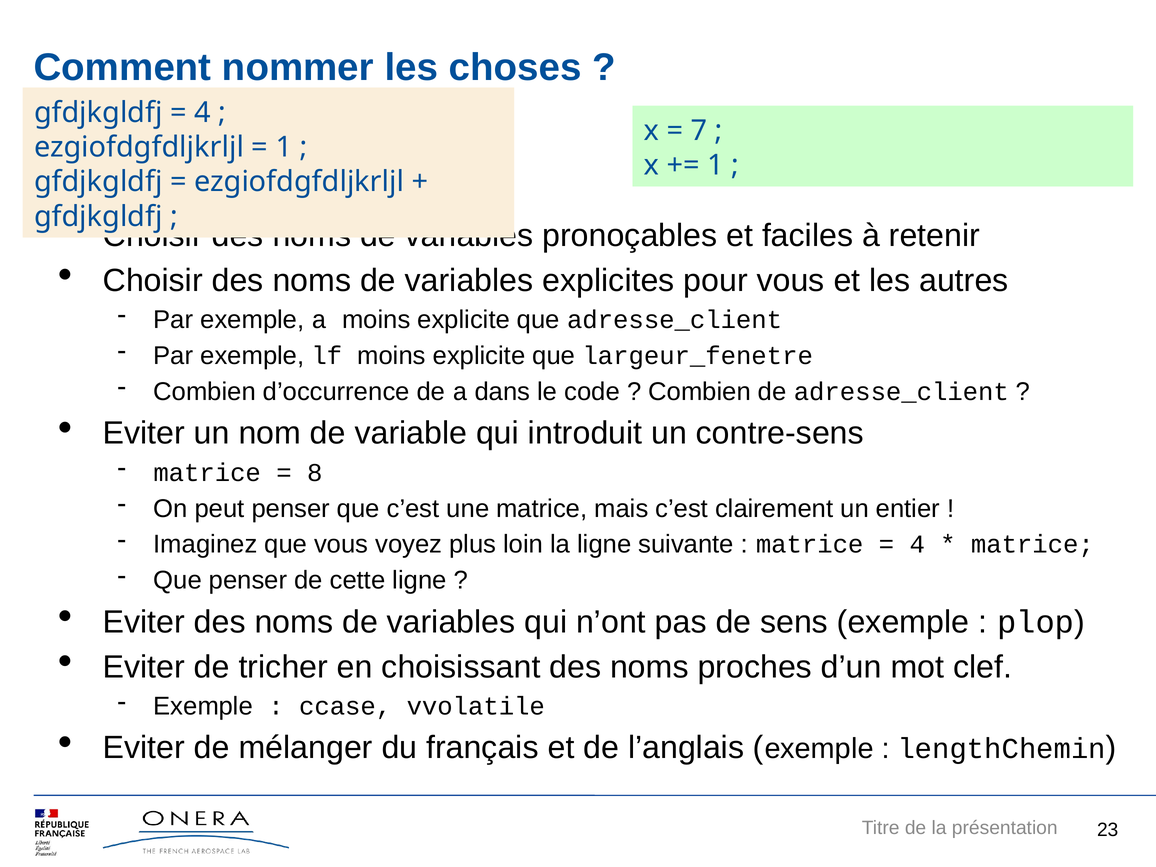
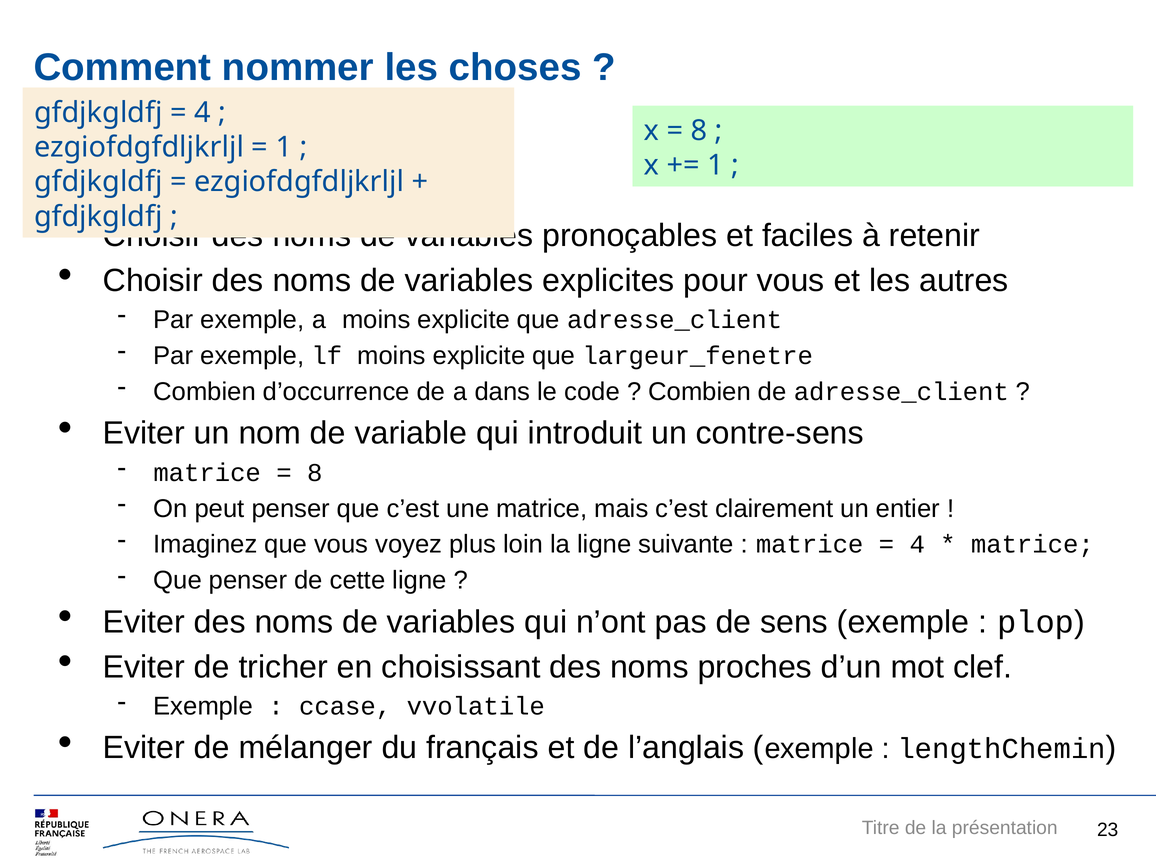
7 at (699, 131): 7 -> 8
